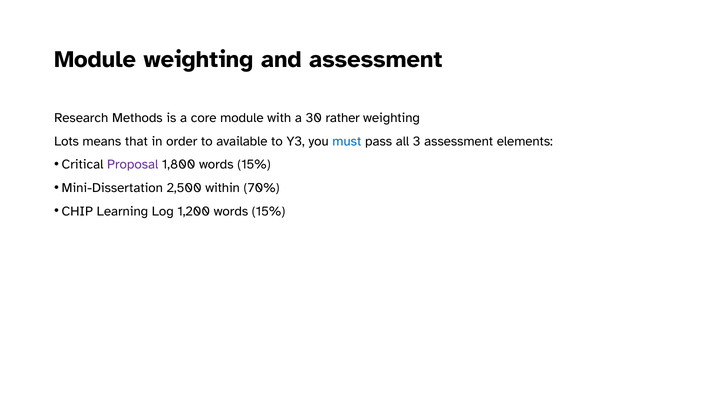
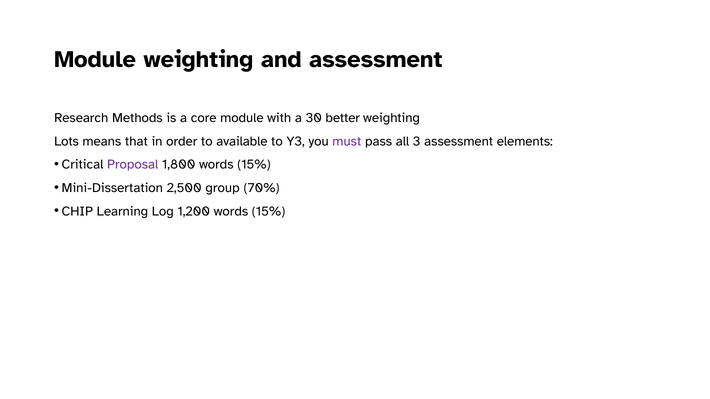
rather: rather -> better
must colour: blue -> purple
within: within -> group
